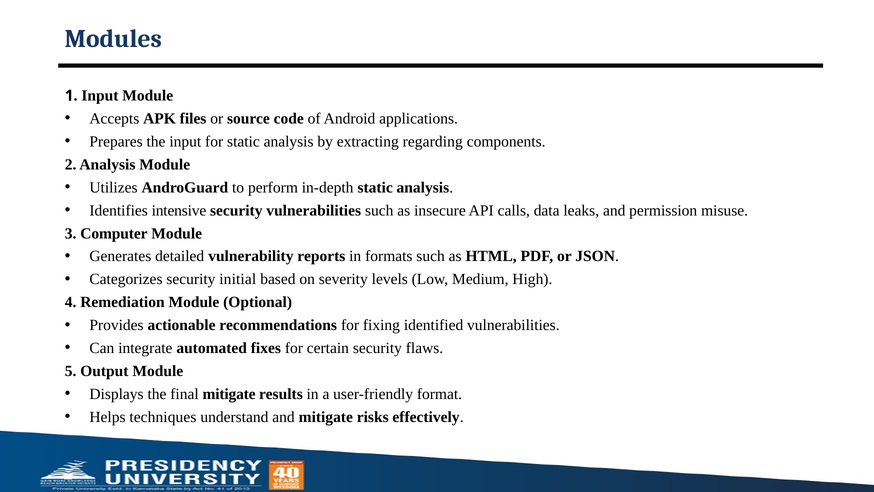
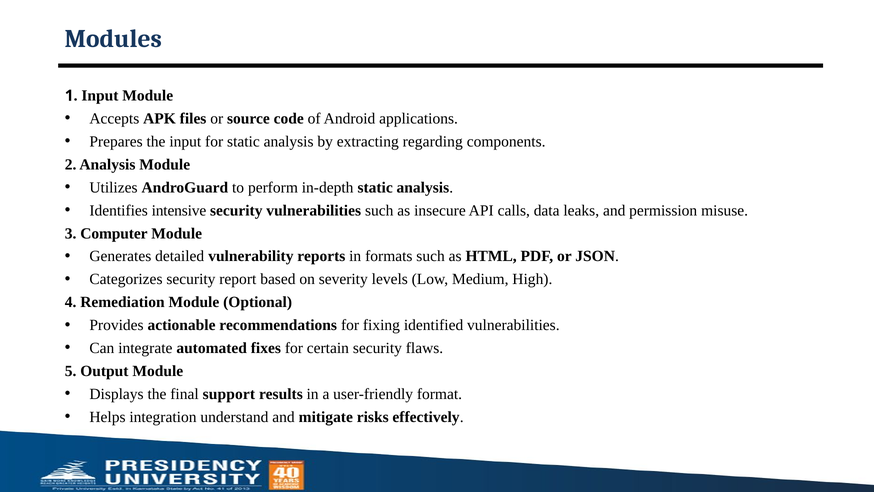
initial: initial -> report
final mitigate: mitigate -> support
techniques: techniques -> integration
